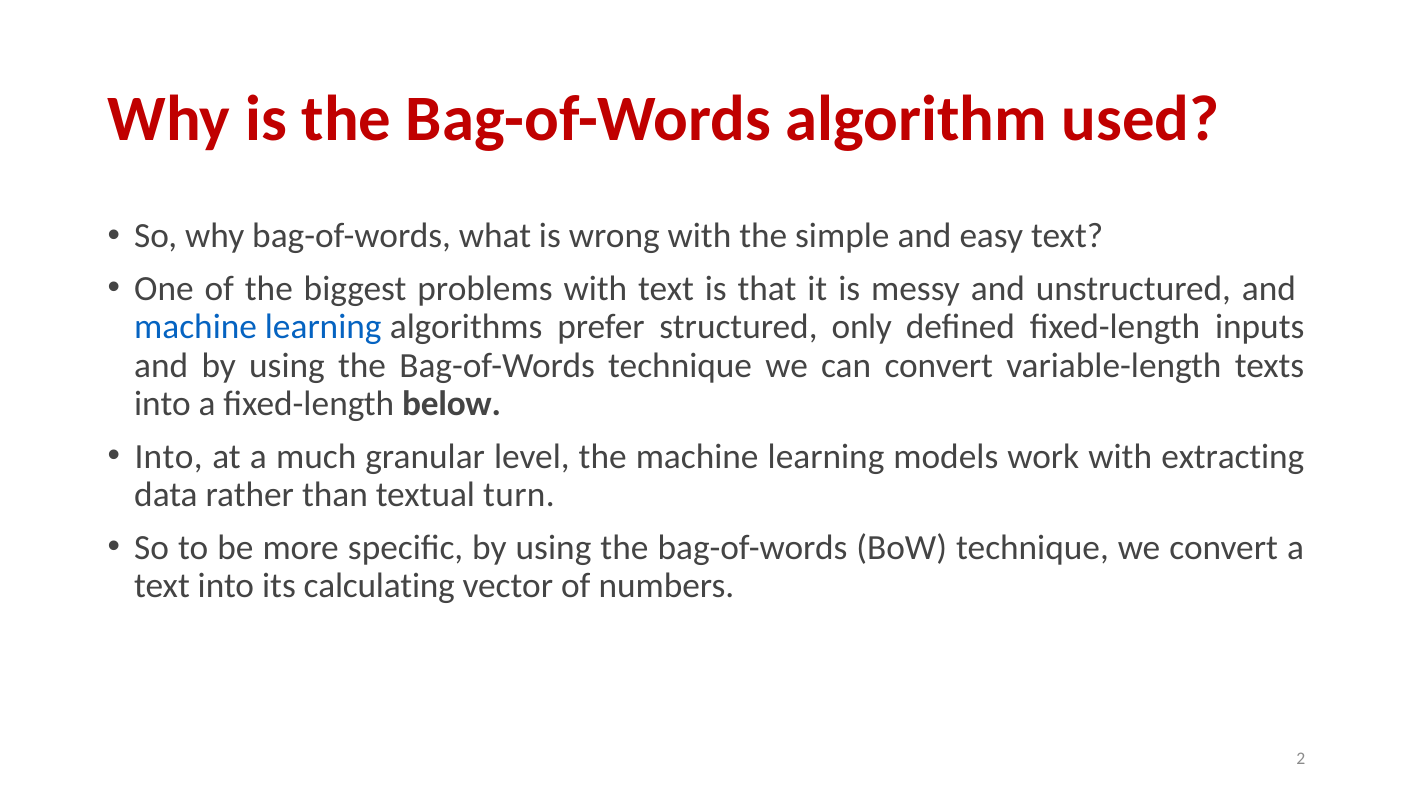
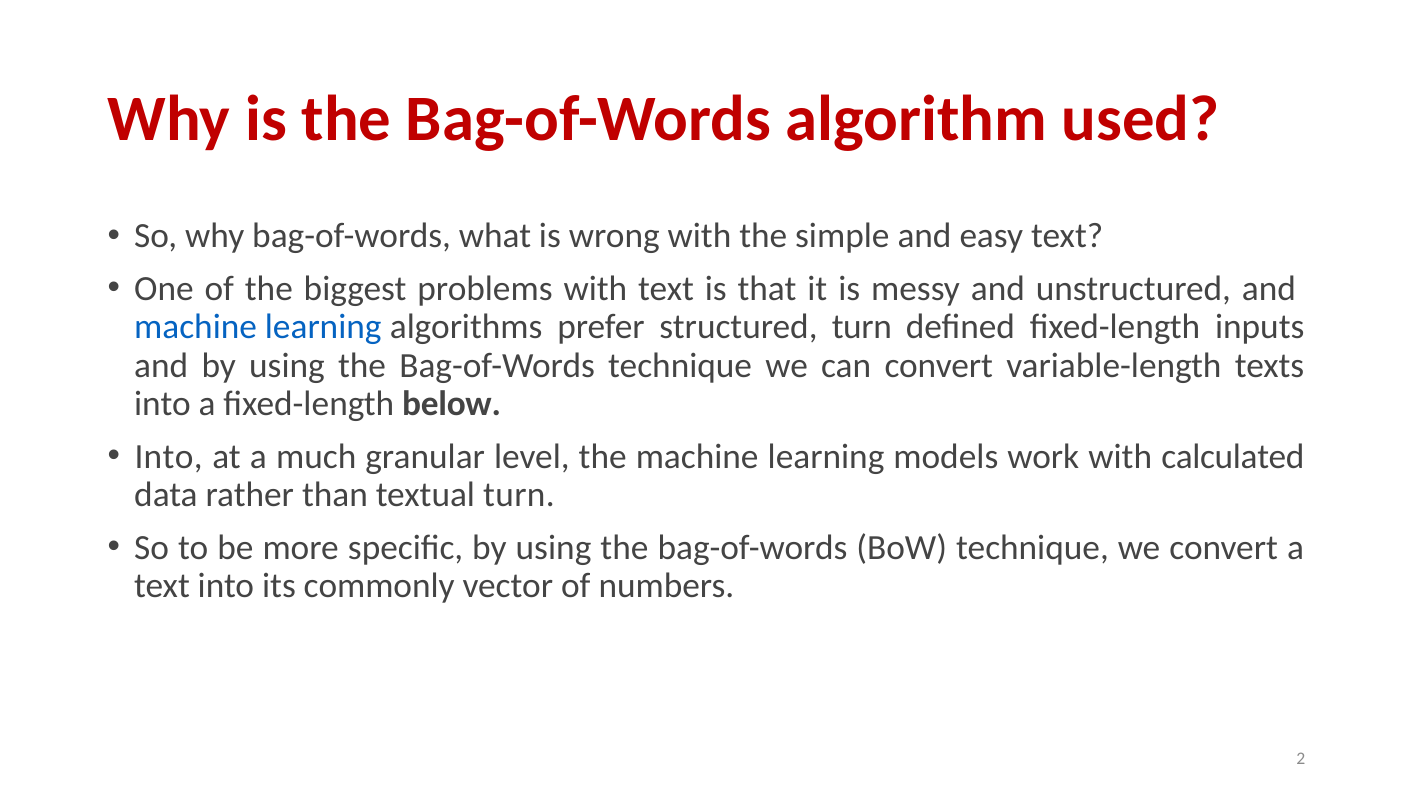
structured only: only -> turn
extracting: extracting -> calculated
calculating: calculating -> commonly
